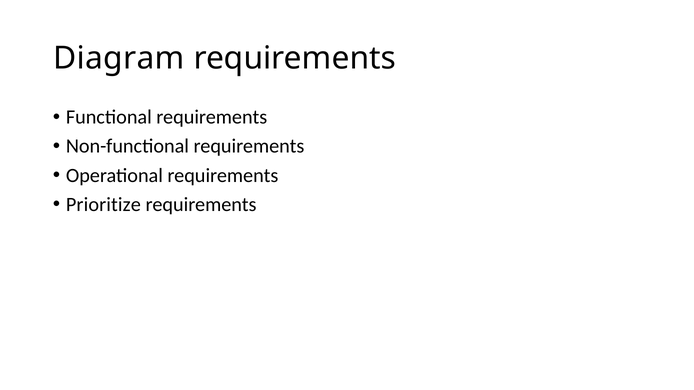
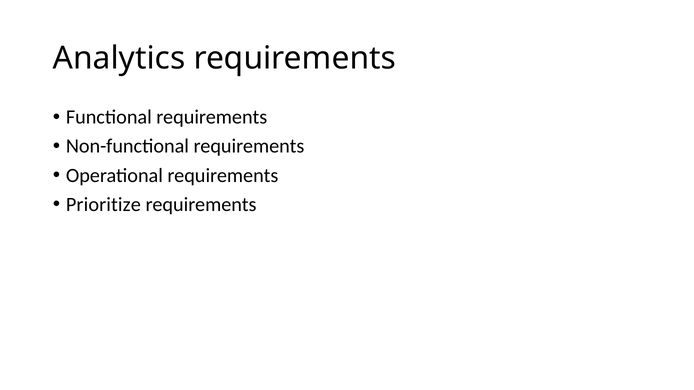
Diagram: Diagram -> Analytics
